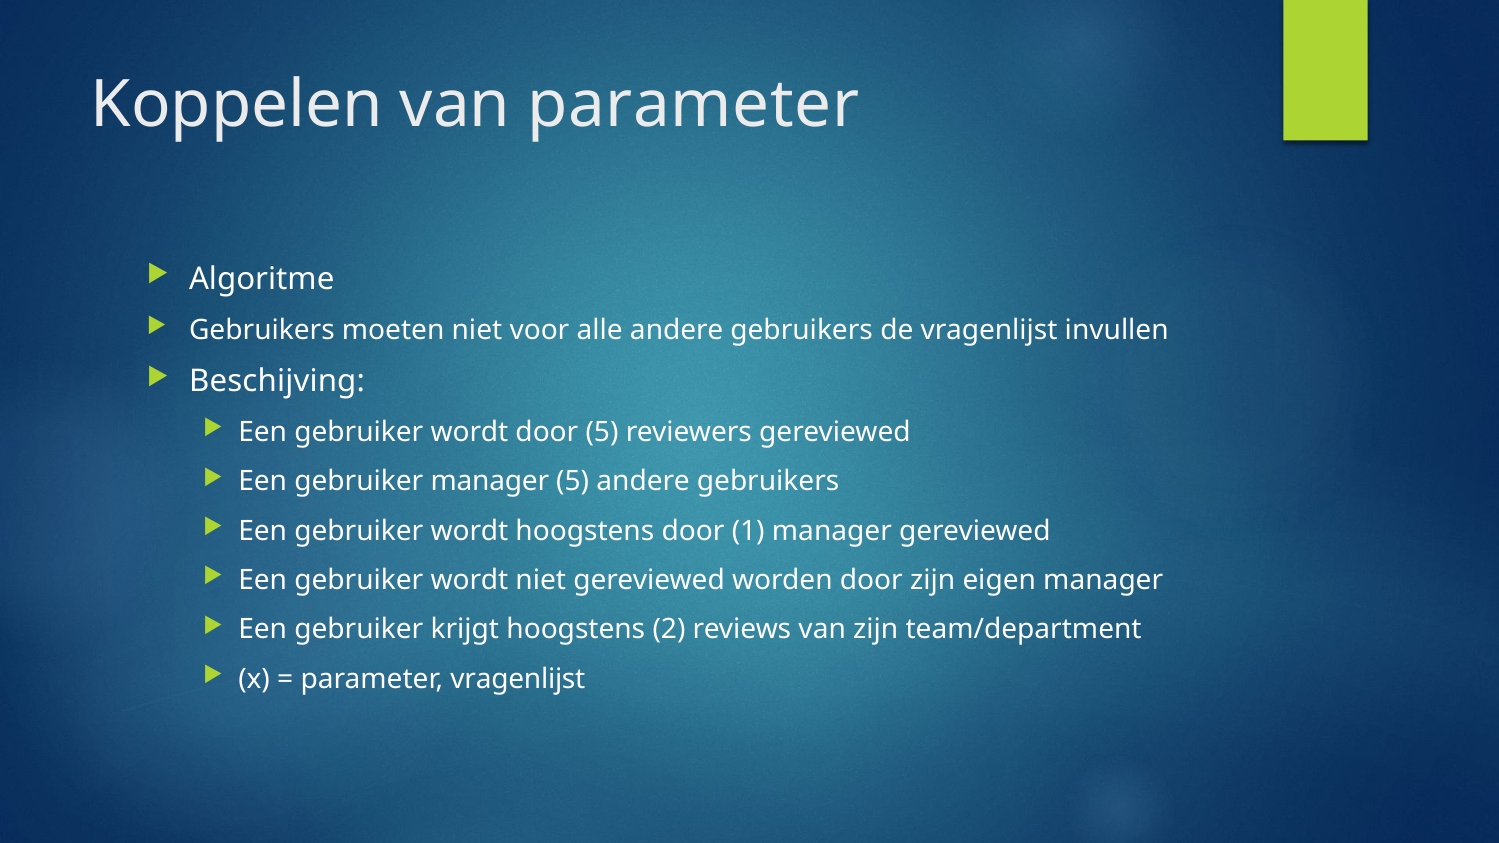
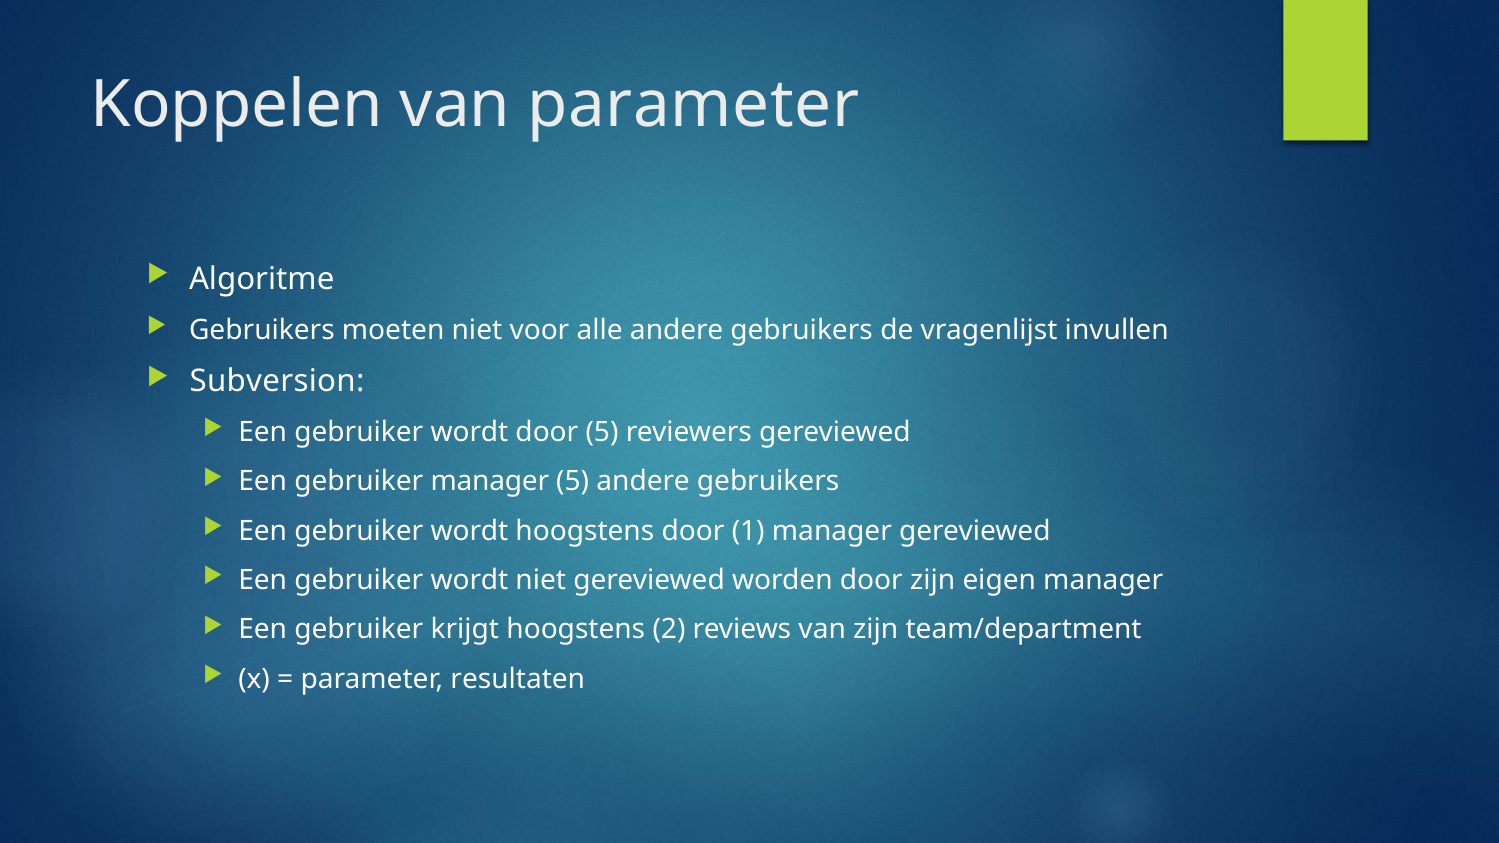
Beschijving: Beschijving -> Subversion
parameter vragenlijst: vragenlijst -> resultaten
